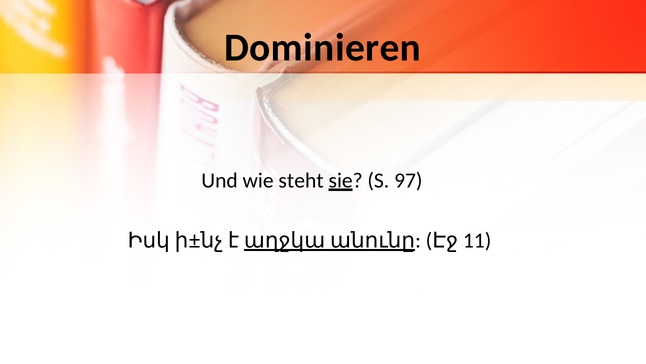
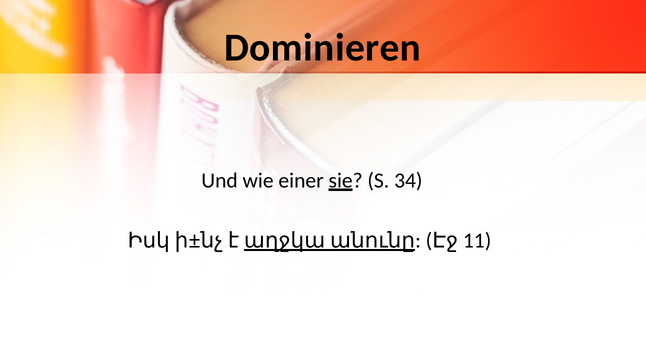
steht: steht -> einer
97: 97 -> 34
